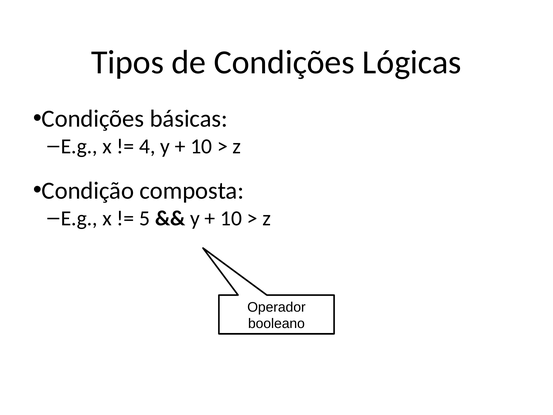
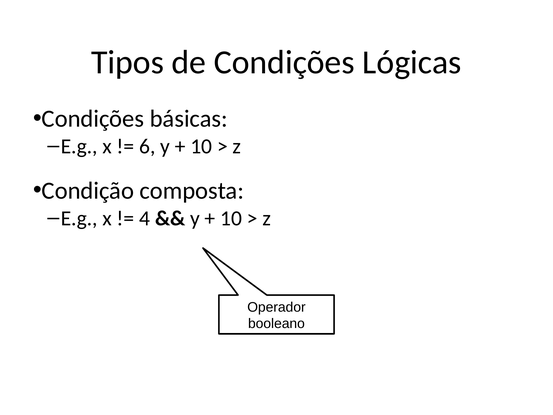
4: 4 -> 6
5: 5 -> 4
